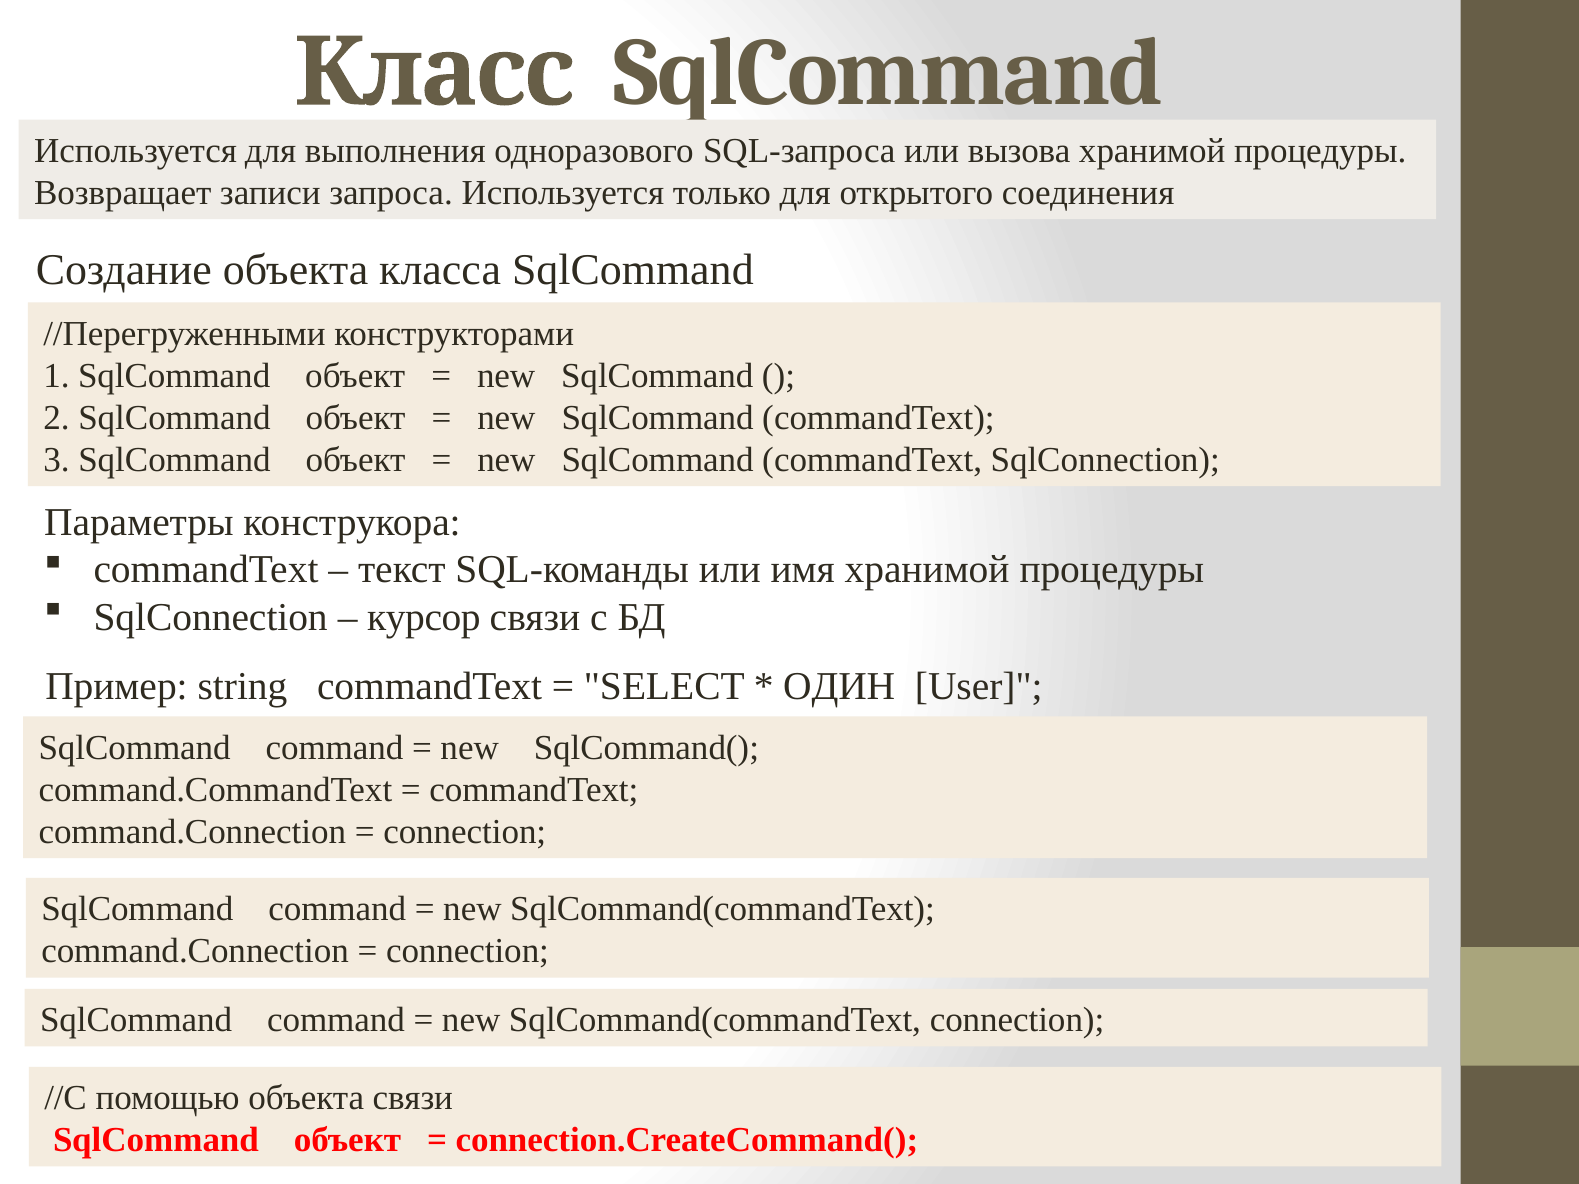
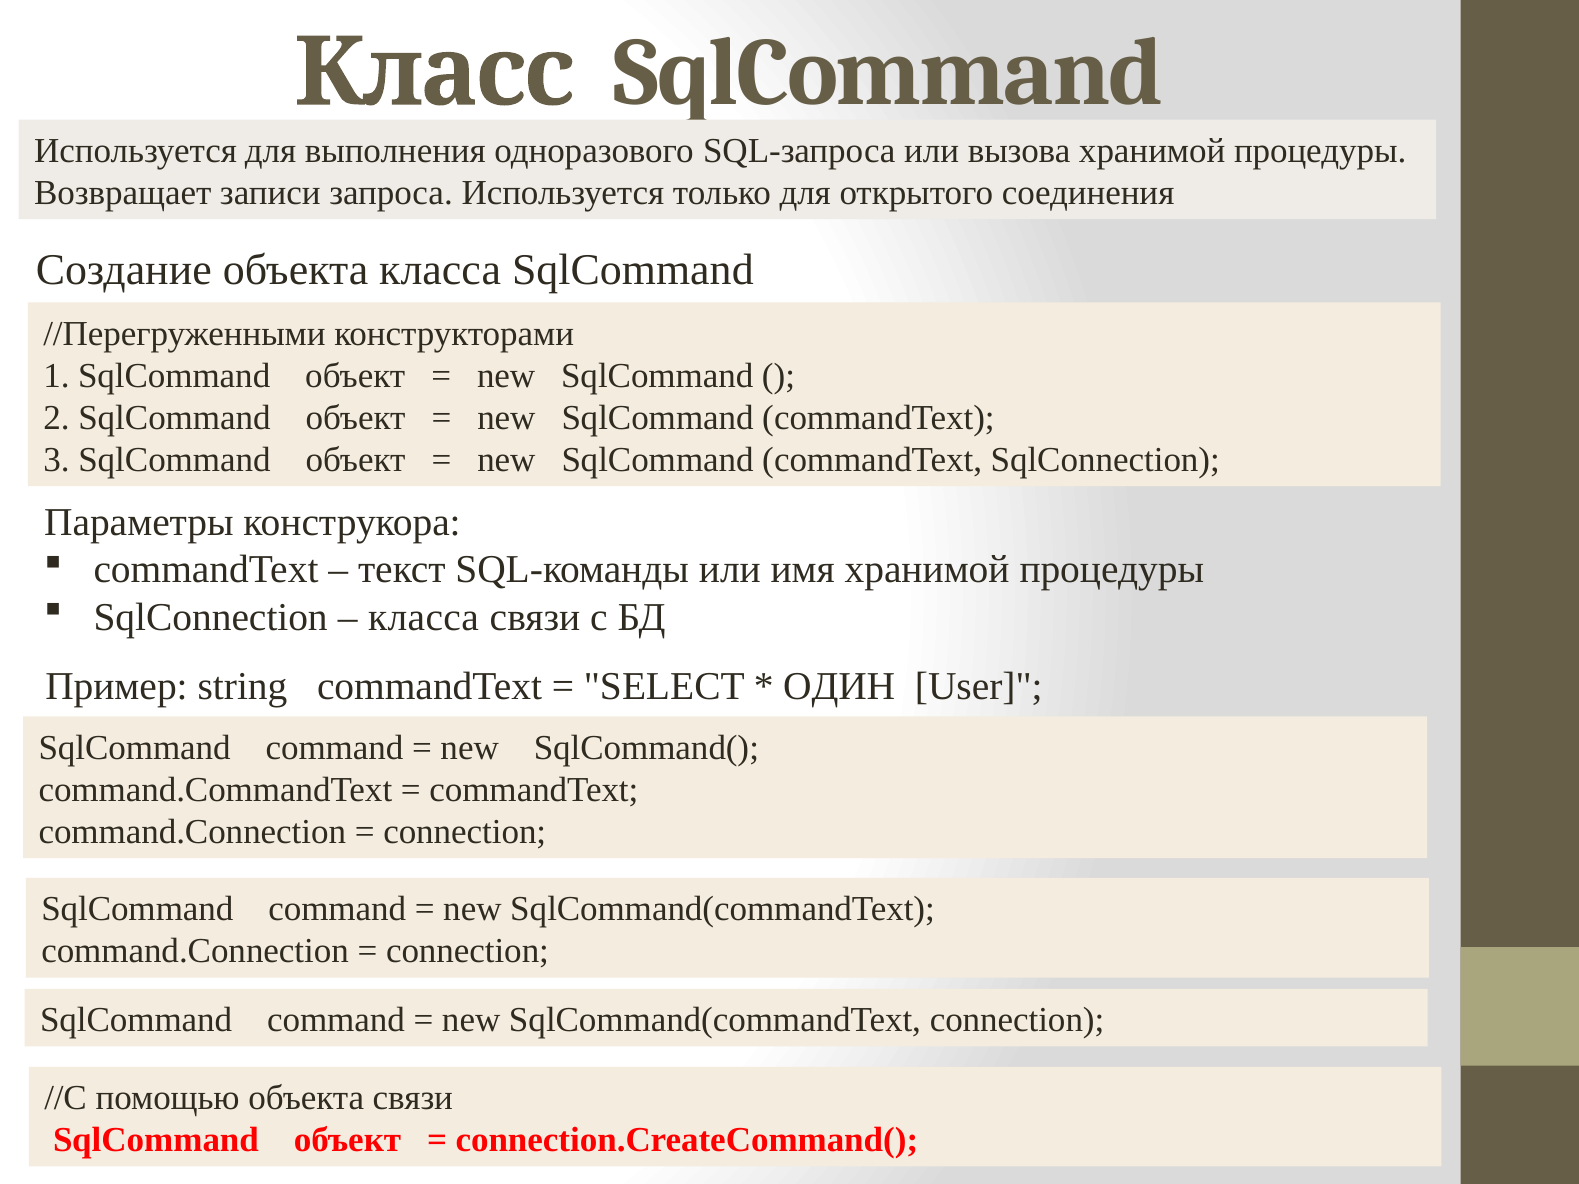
курсор at (424, 617): курсор -> класса
